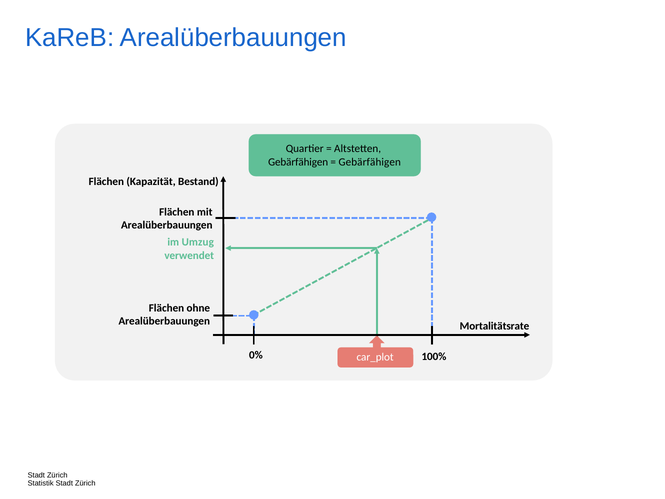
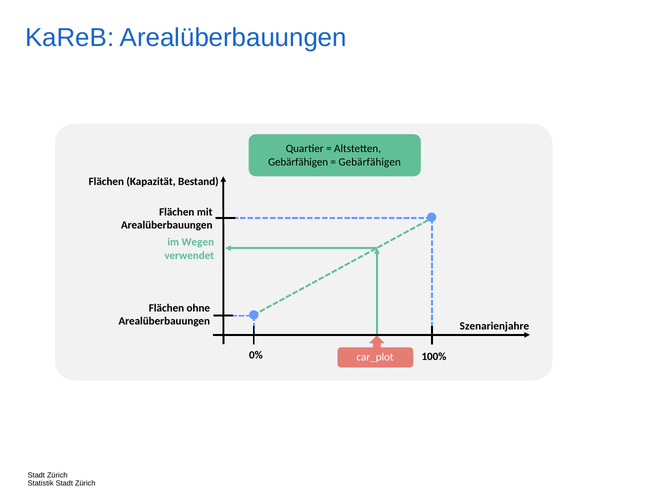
Umzug: Umzug -> Wegen
Mortalitätsrate: Mortalitätsrate -> Szenarienjahre
